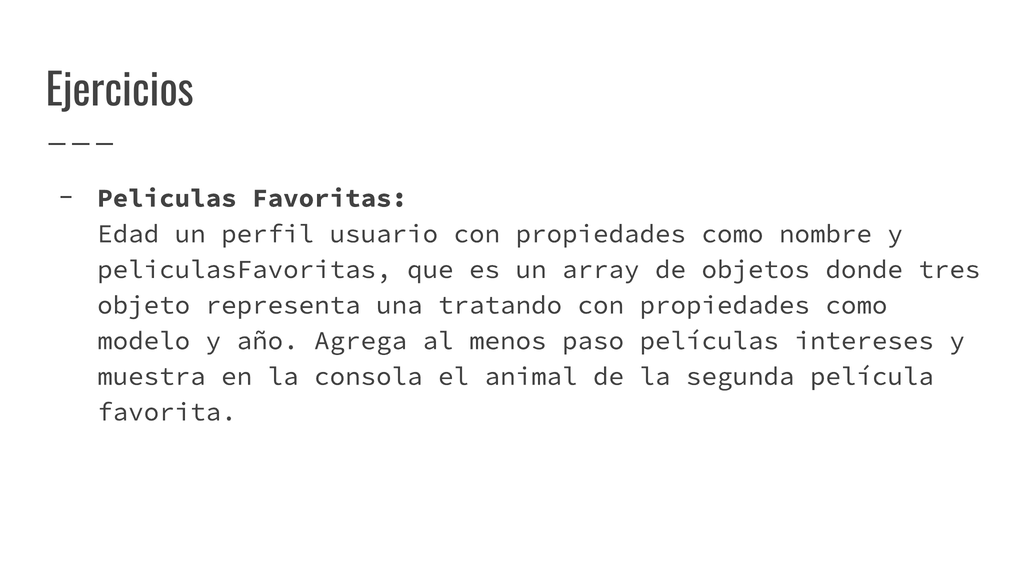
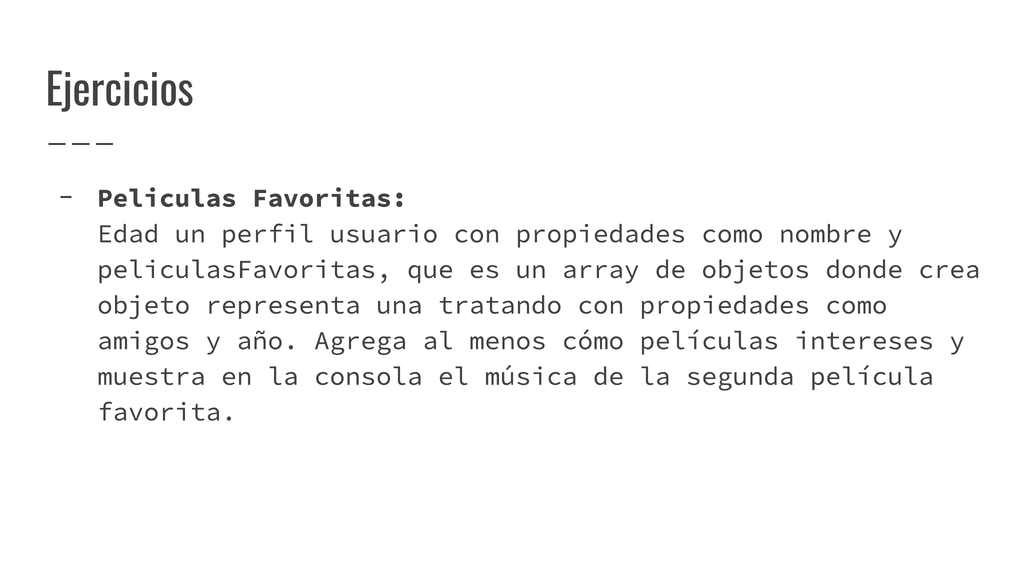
tres: tres -> crea
modelo: modelo -> amigos
paso: paso -> cómo
animal: animal -> música
